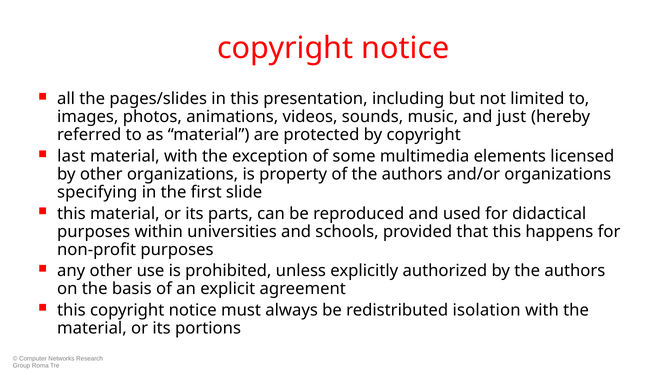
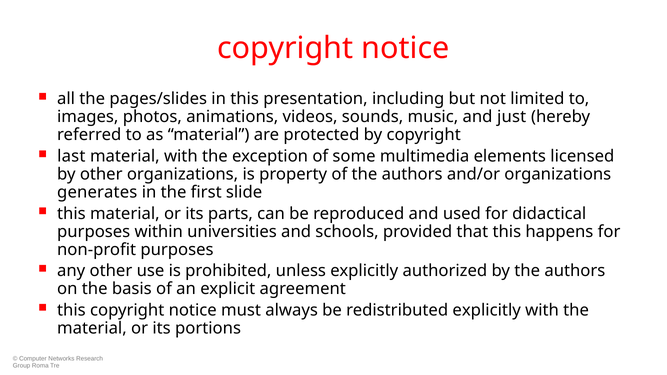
specifying: specifying -> generates
redistributed isolation: isolation -> explicitly
